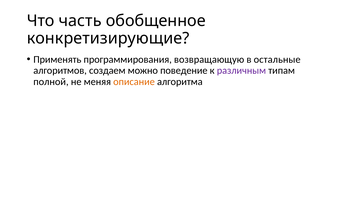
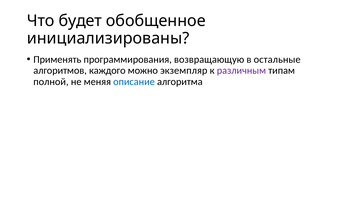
часть: часть -> будет
конкретизирующие: конкретизирующие -> инициализированы
создаем: создаем -> каждого
поведение: поведение -> экземпляр
описание colour: orange -> blue
